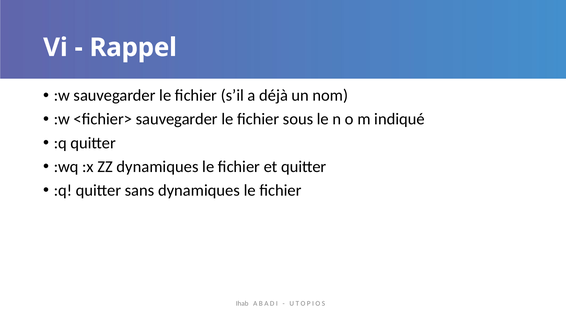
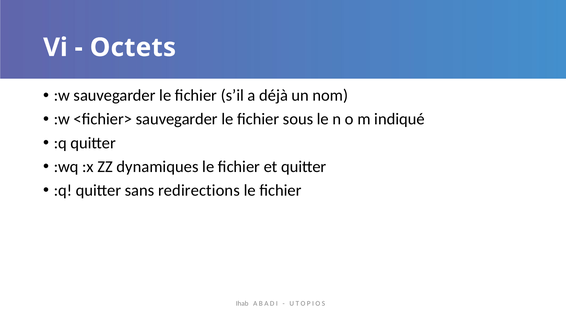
Rappel: Rappel -> Octets
sans dynamiques: dynamiques -> redirections
